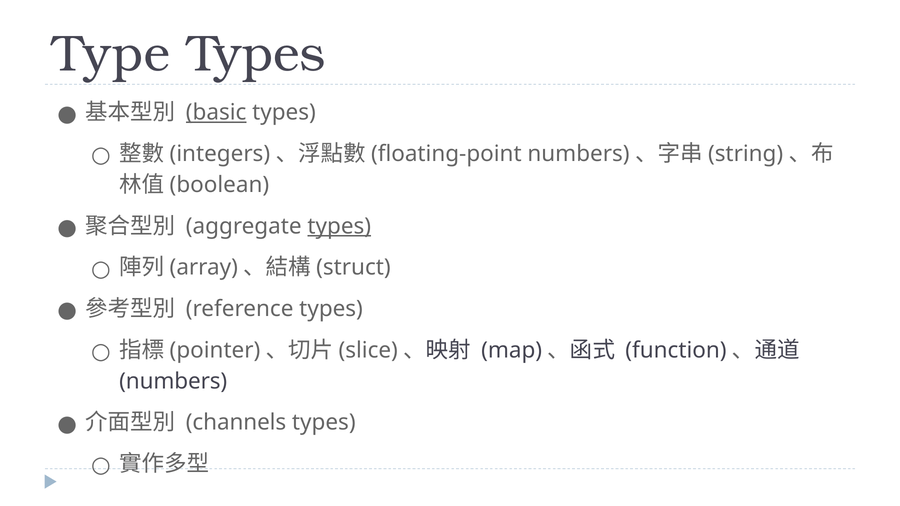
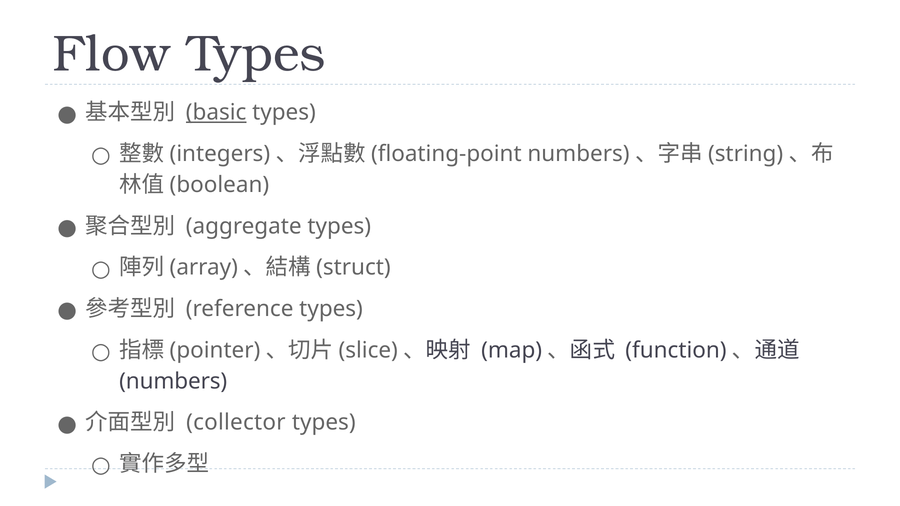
Type: Type -> Flow
types at (339, 226) underline: present -> none
channels: channels -> collector
